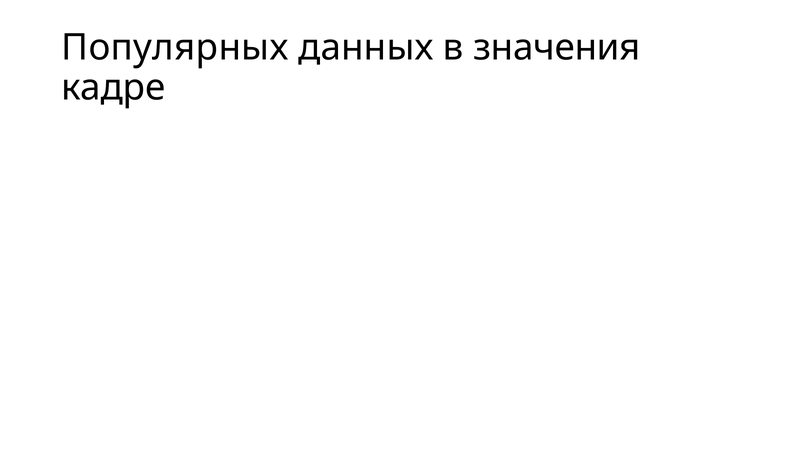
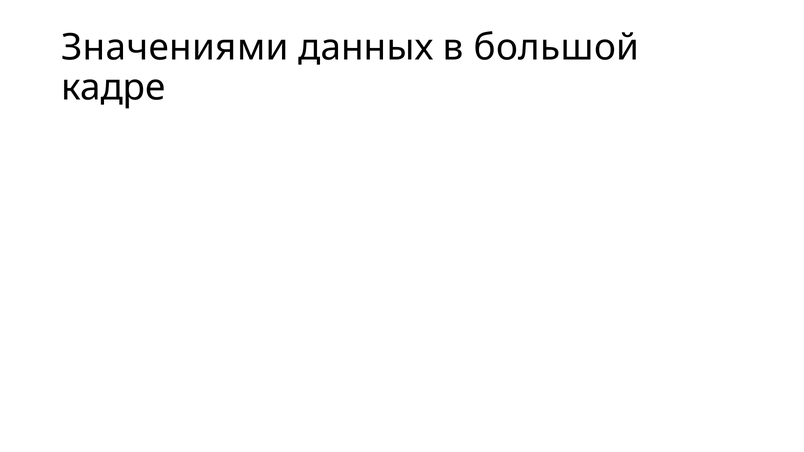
Популярных at (175, 48): Популярных -> Значениями
значения: значения -> большой
